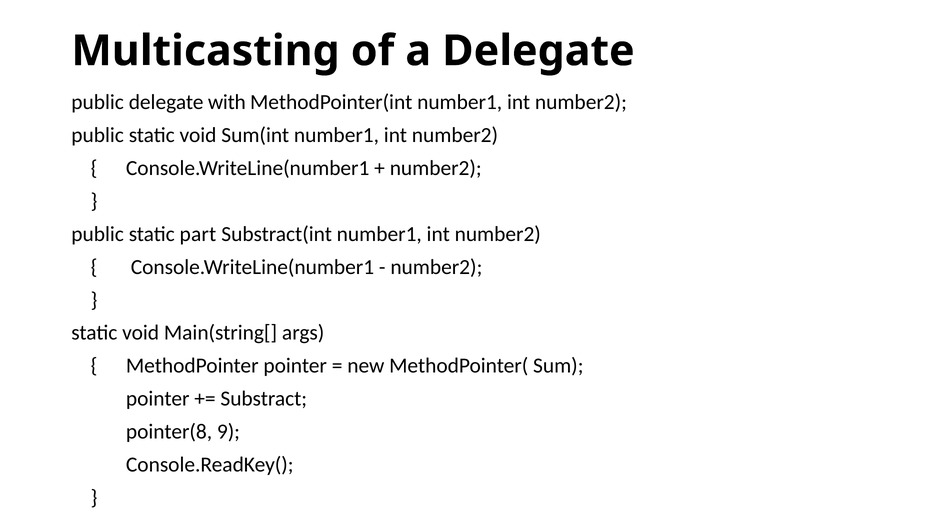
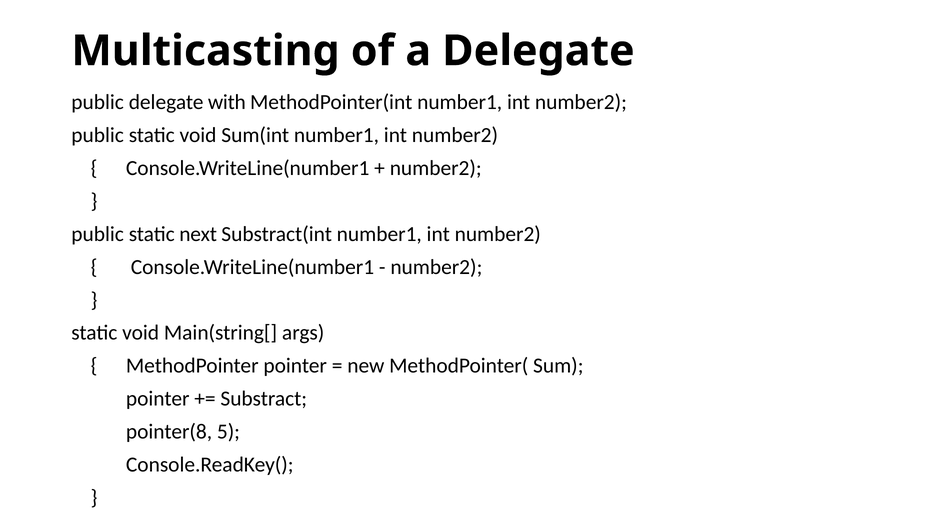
part: part -> next
9: 9 -> 5
